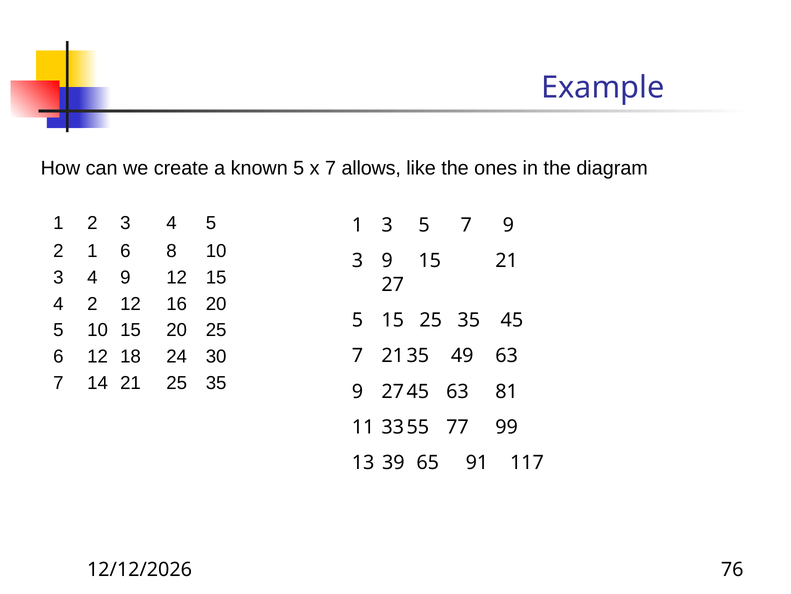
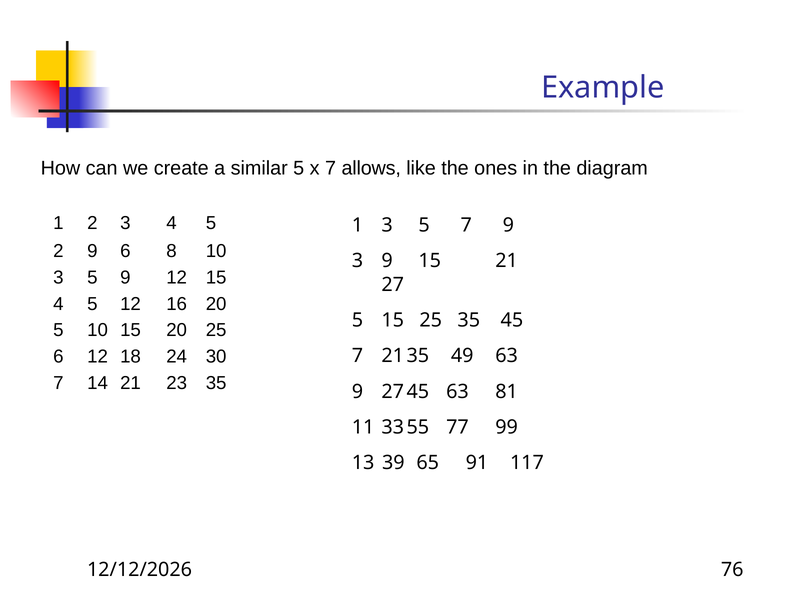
known: known -> similar
2 1: 1 -> 9
4 at (92, 277): 4 -> 5
2 at (92, 303): 2 -> 5
21 25: 25 -> 23
